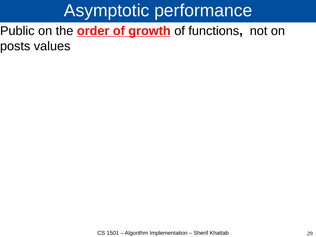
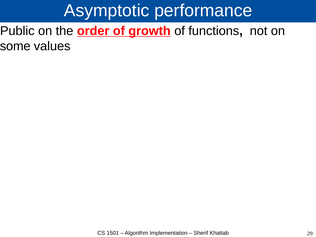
posts: posts -> some
